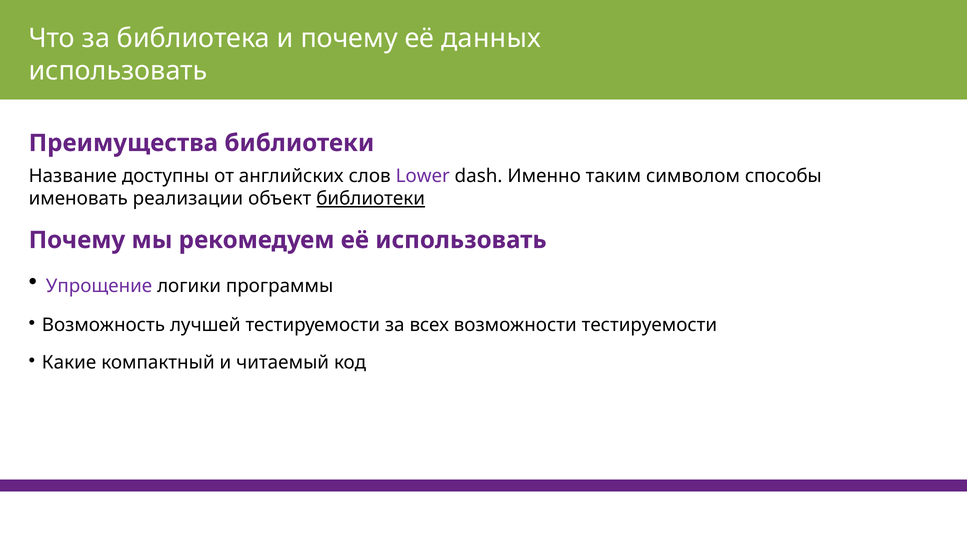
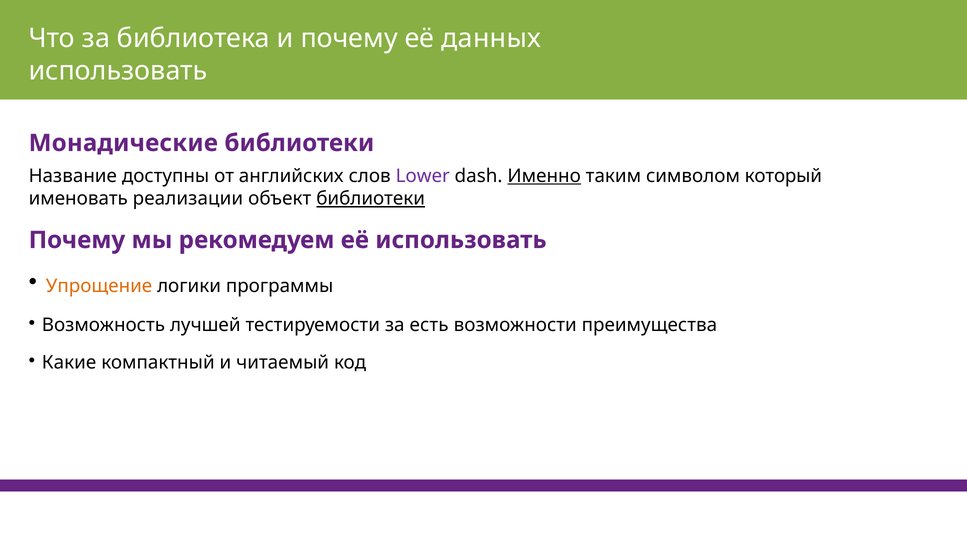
Преимущества: Преимущества -> Монадические
Именно underline: none -> present
способы: способы -> который
Упрощение colour: purple -> orange
всех: всех -> есть
возможности тестируемости: тестируемости -> преимущества
